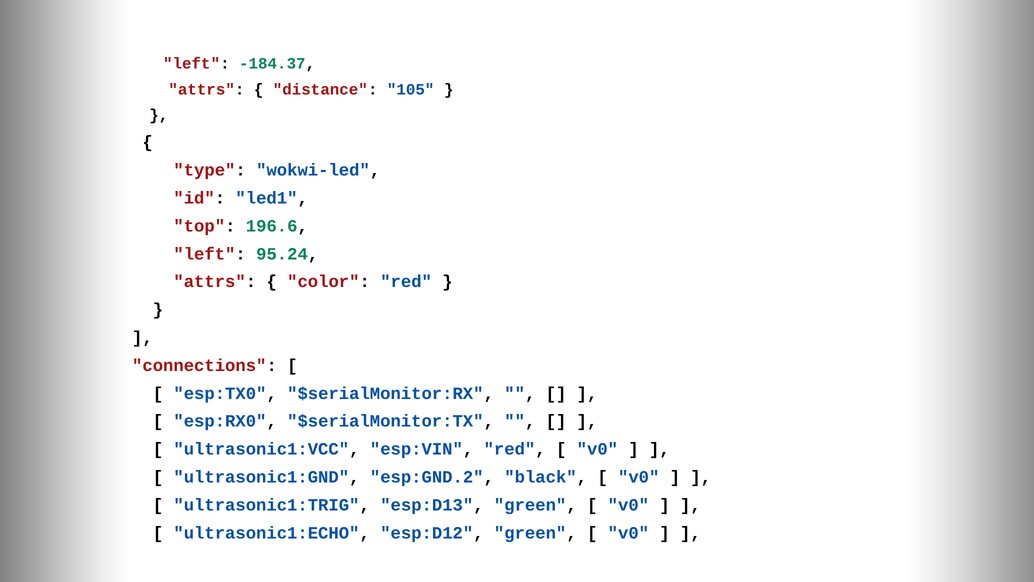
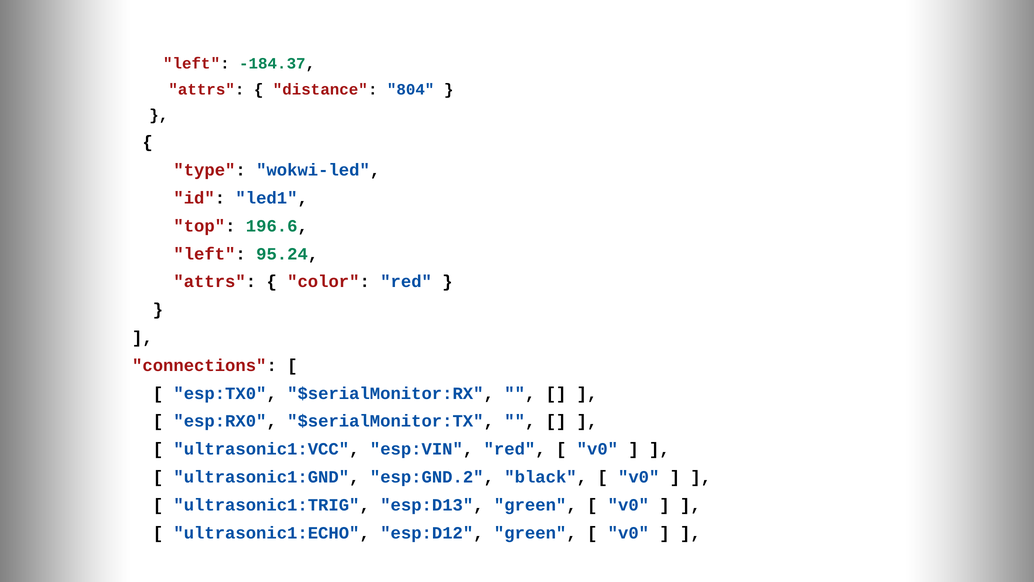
105: 105 -> 804
